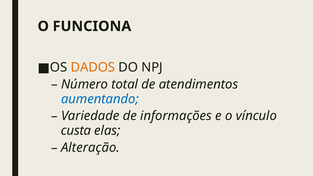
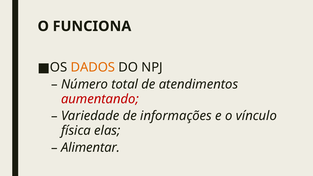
aumentando colour: blue -> red
custa: custa -> física
Alteração: Alteração -> Alimentar
